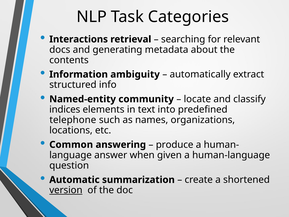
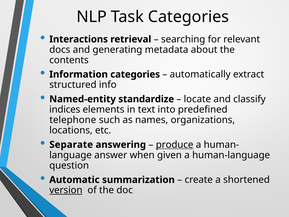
Information ambiguity: ambiguity -> categories
community: community -> standardize
Common: Common -> Separate
produce underline: none -> present
